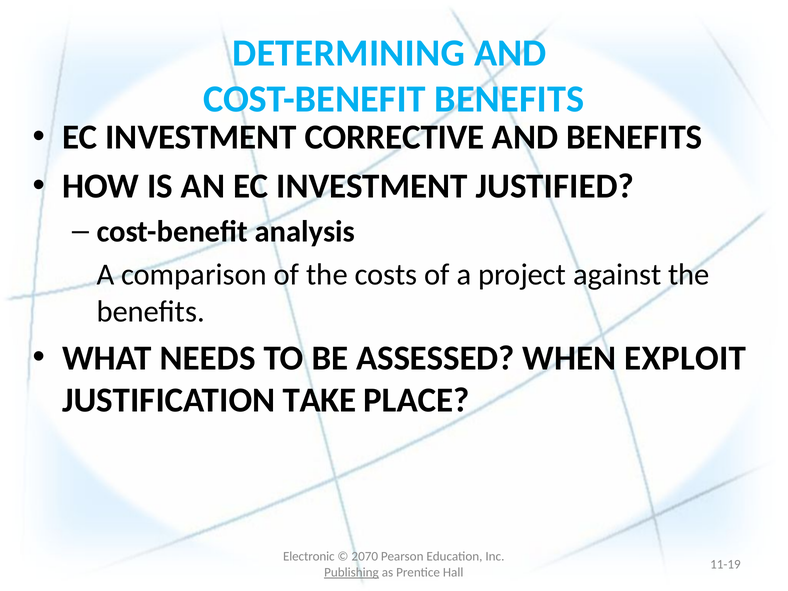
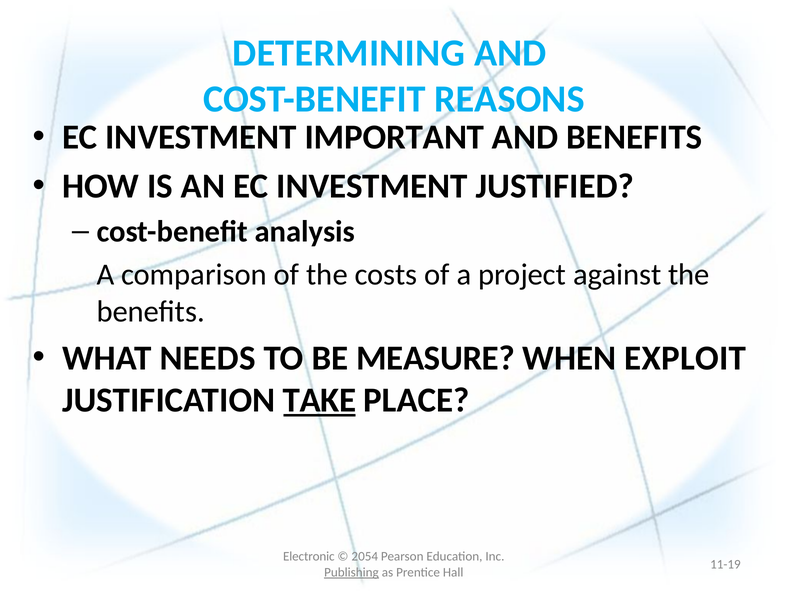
COST-BENEFIT BENEFITS: BENEFITS -> REASONS
CORRECTIVE: CORRECTIVE -> IMPORTANT
ASSESSED: ASSESSED -> MEASURE
TAKE underline: none -> present
2070: 2070 -> 2054
